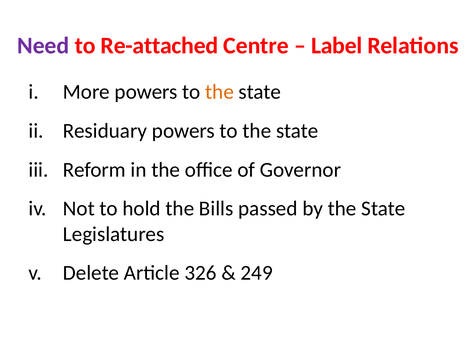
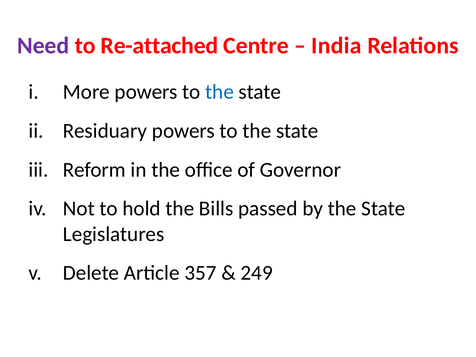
Label: Label -> India
the at (220, 92) colour: orange -> blue
326: 326 -> 357
